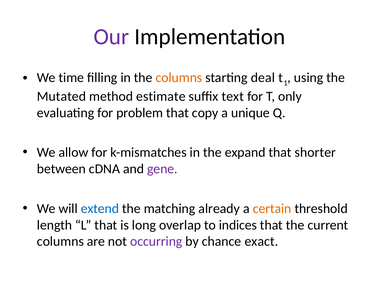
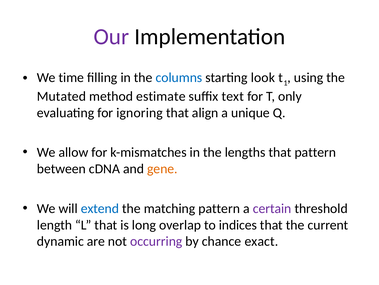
columns at (179, 77) colour: orange -> blue
deal: deal -> look
problem: problem -> ignoring
copy: copy -> align
expand: expand -> lengths
that shorter: shorter -> pattern
gene colour: purple -> orange
matching already: already -> pattern
certain colour: orange -> purple
columns at (60, 241): columns -> dynamic
